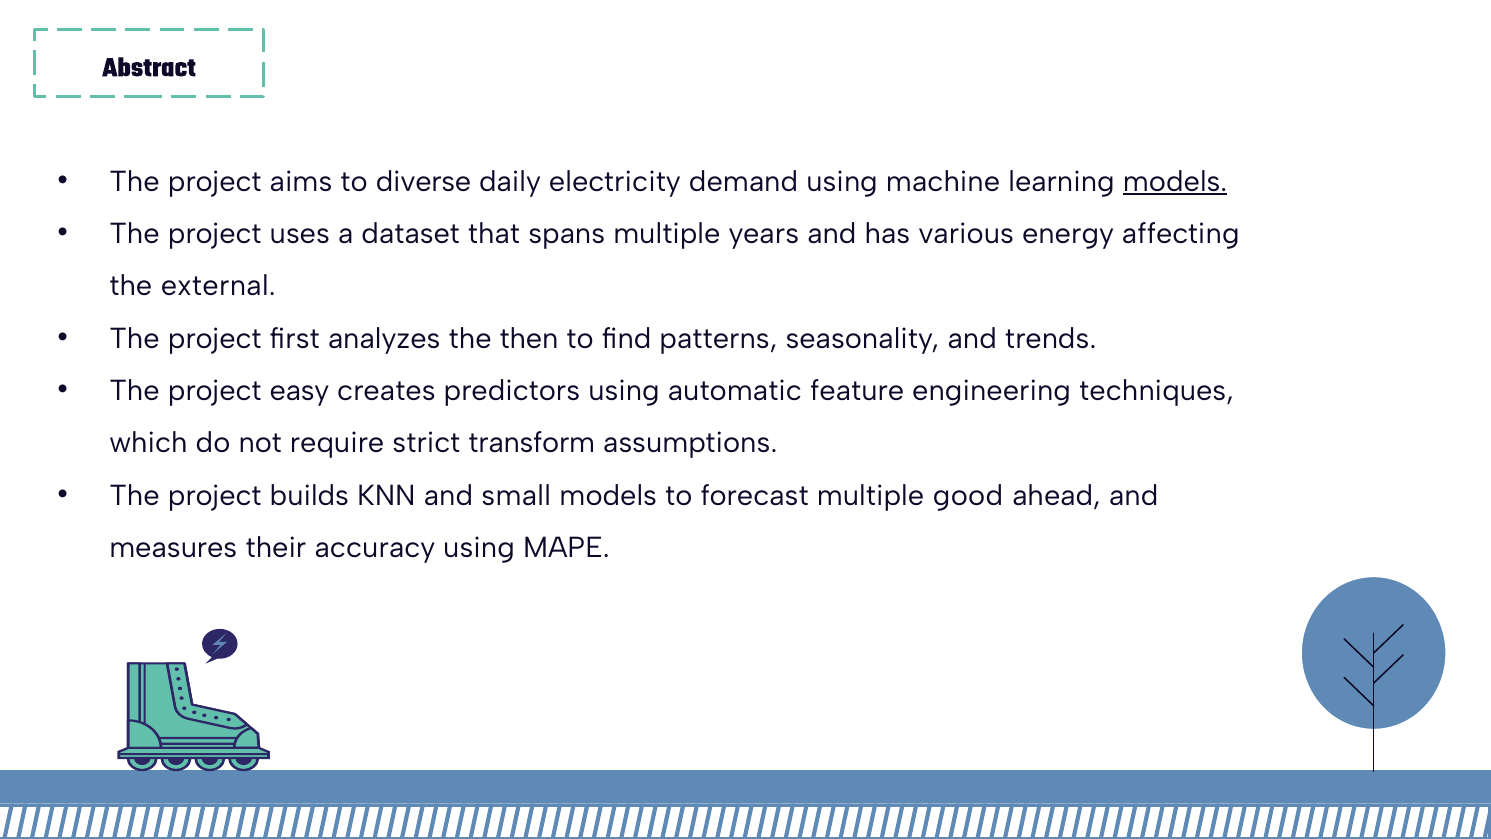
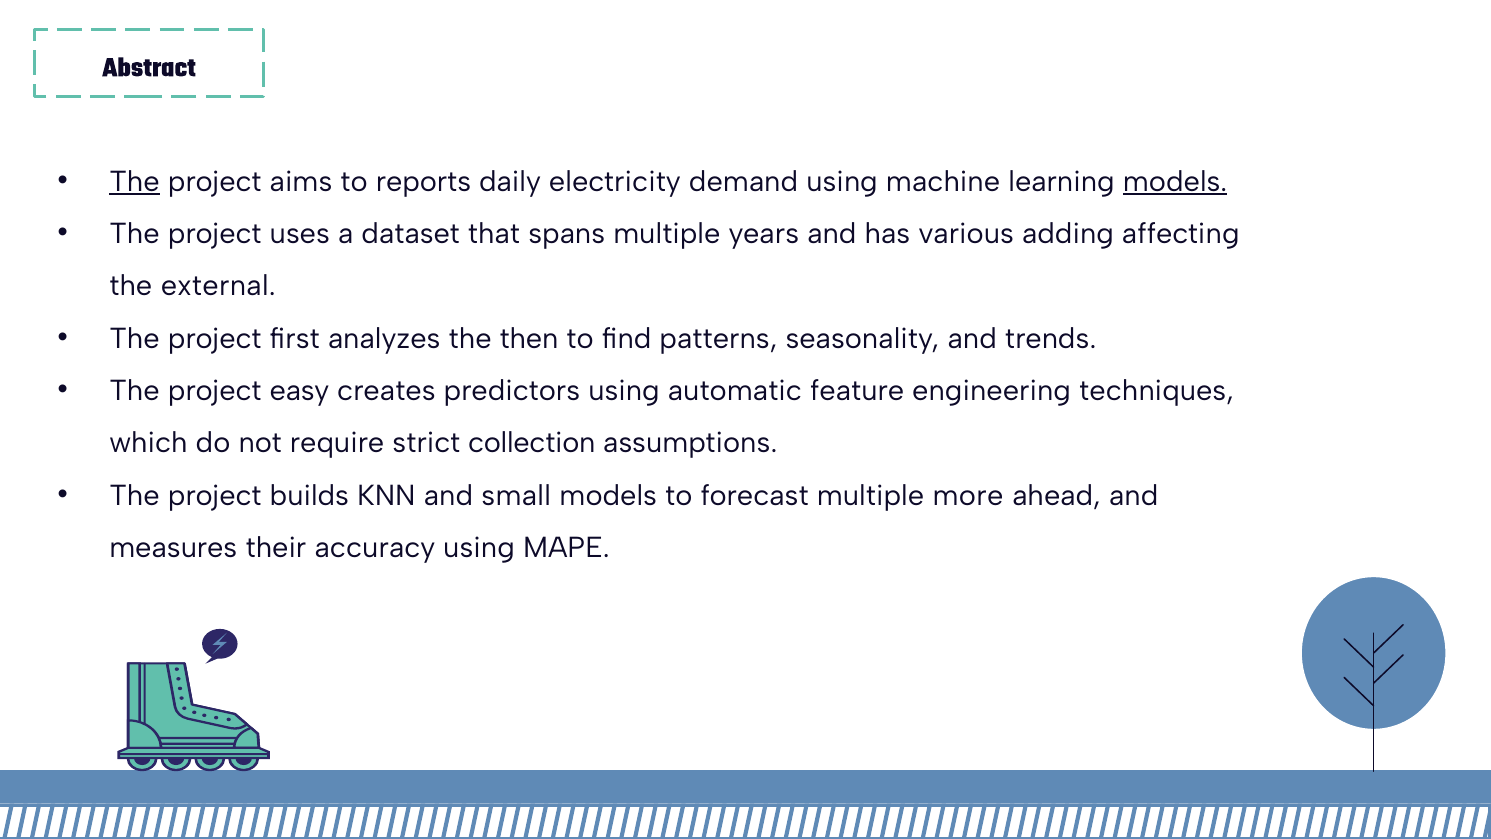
The at (135, 182) underline: none -> present
diverse: diverse -> reports
energy: energy -> adding
transform: transform -> collection
good: good -> more
